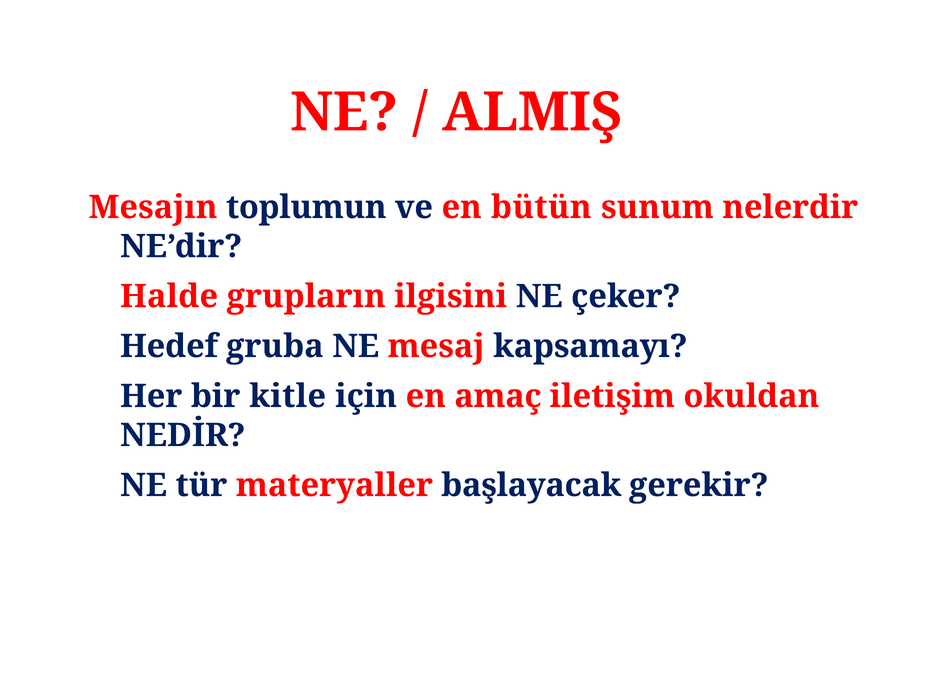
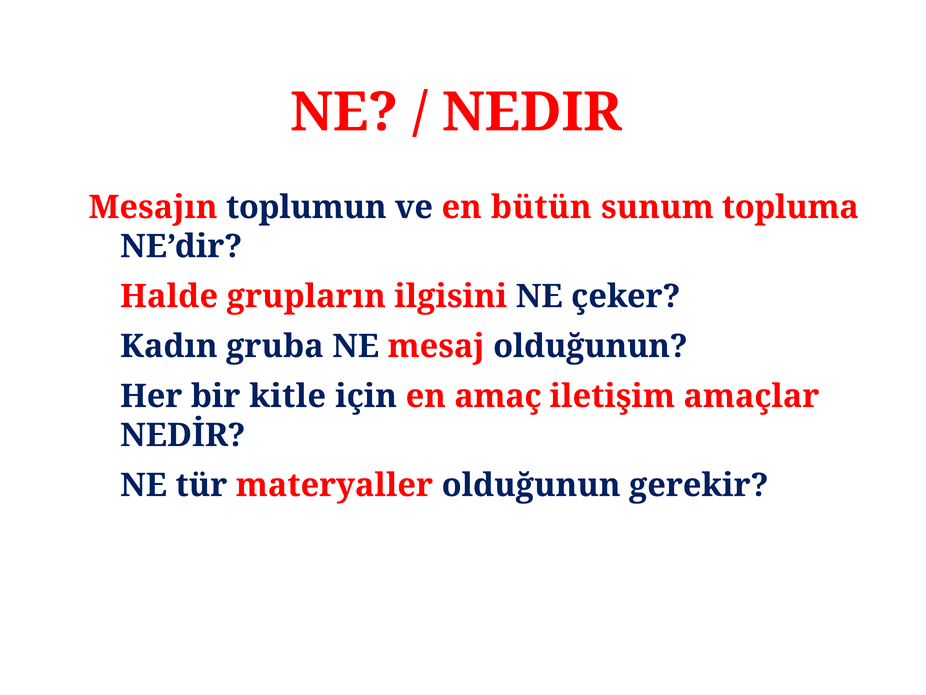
ALMIŞ: ALMIŞ -> NEDIR
nelerdir: nelerdir -> topluma
Hedef: Hedef -> Kadın
mesaj kapsamayı: kapsamayı -> olduğunun
okuldan: okuldan -> amaçlar
materyaller başlayacak: başlayacak -> olduğunun
